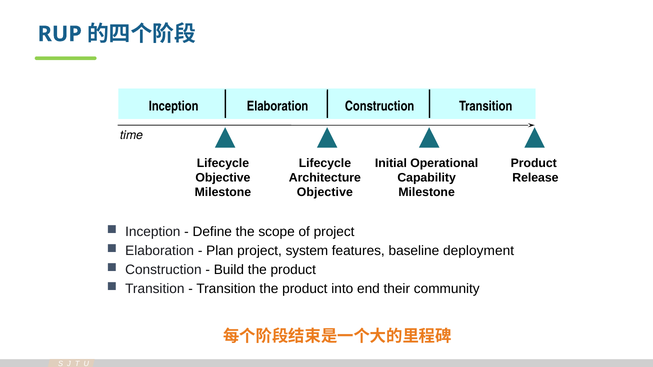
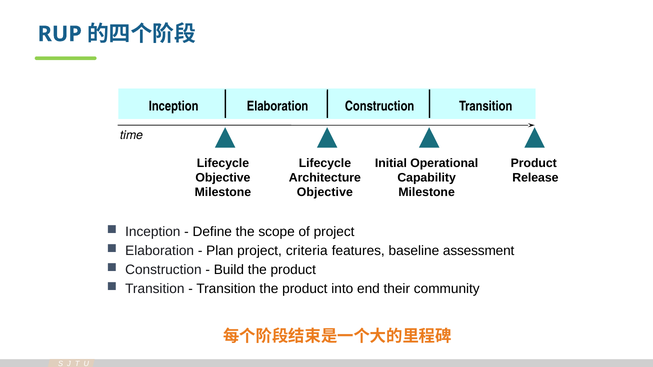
system: system -> criteria
deployment: deployment -> assessment
